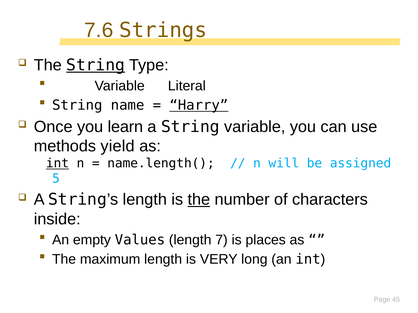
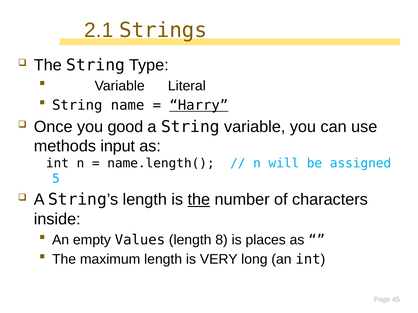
7.6: 7.6 -> 2.1
String at (96, 65) underline: present -> none
learn: learn -> good
yield: yield -> input
int at (57, 164) underline: present -> none
7: 7 -> 8
